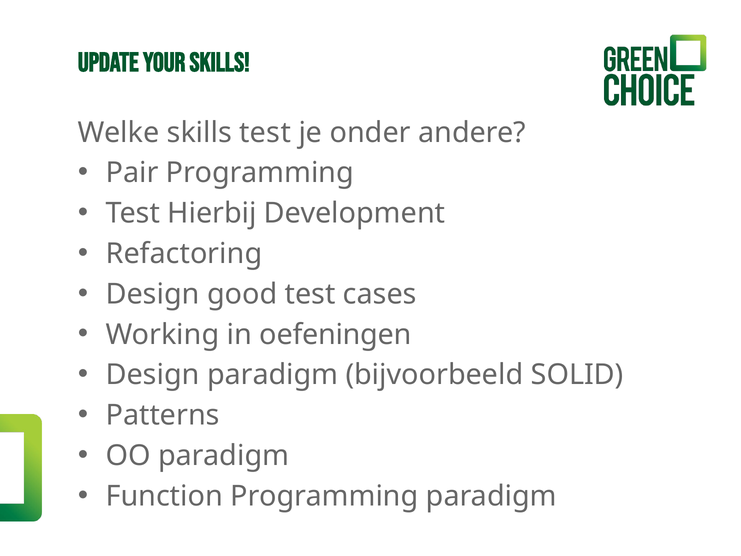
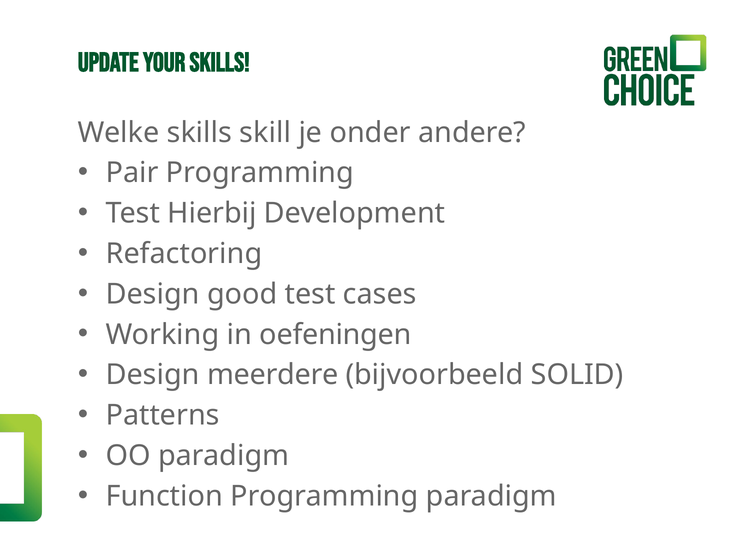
skills test: test -> skill
Design paradigm: paradigm -> meerdere
